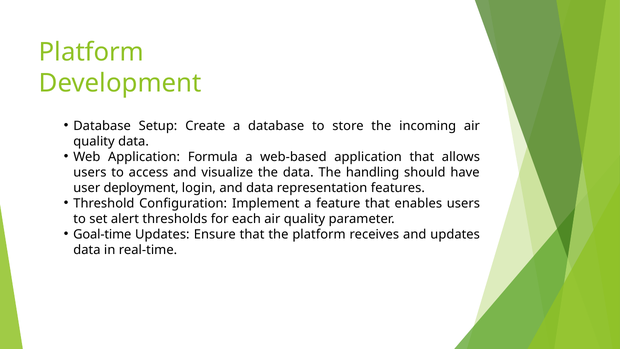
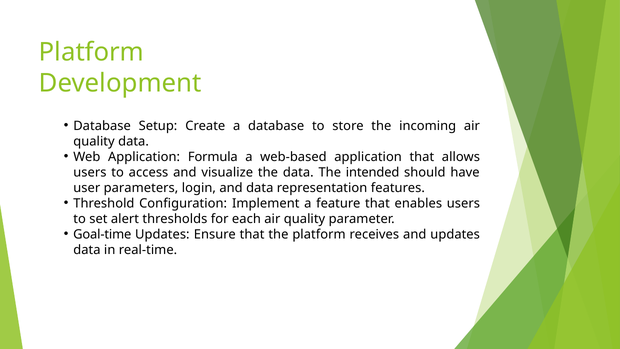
handling: handling -> intended
deployment: deployment -> parameters
